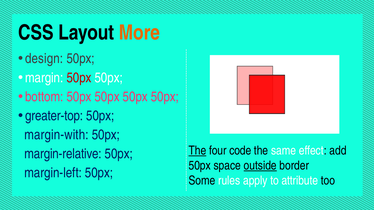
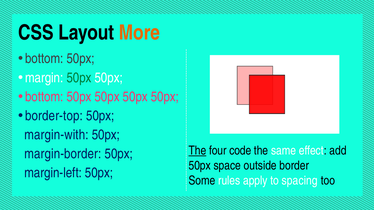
design at (44, 59): design -> bottom
50px at (79, 78) colour: red -> green
greater-top: greater-top -> border-top
margin-relative: margin-relative -> margin-border
outside underline: present -> none
attribute: attribute -> spacing
